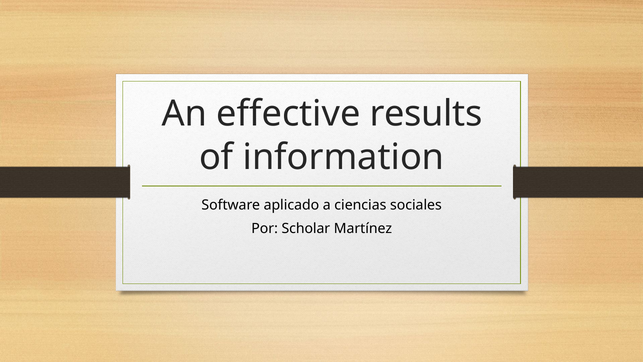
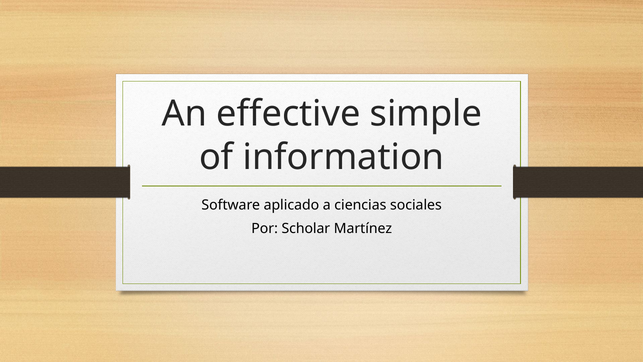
results: results -> simple
